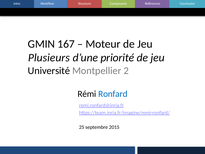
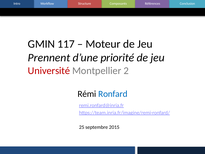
167: 167 -> 117
Plusieurs: Plusieurs -> Prennent
Université colour: black -> red
